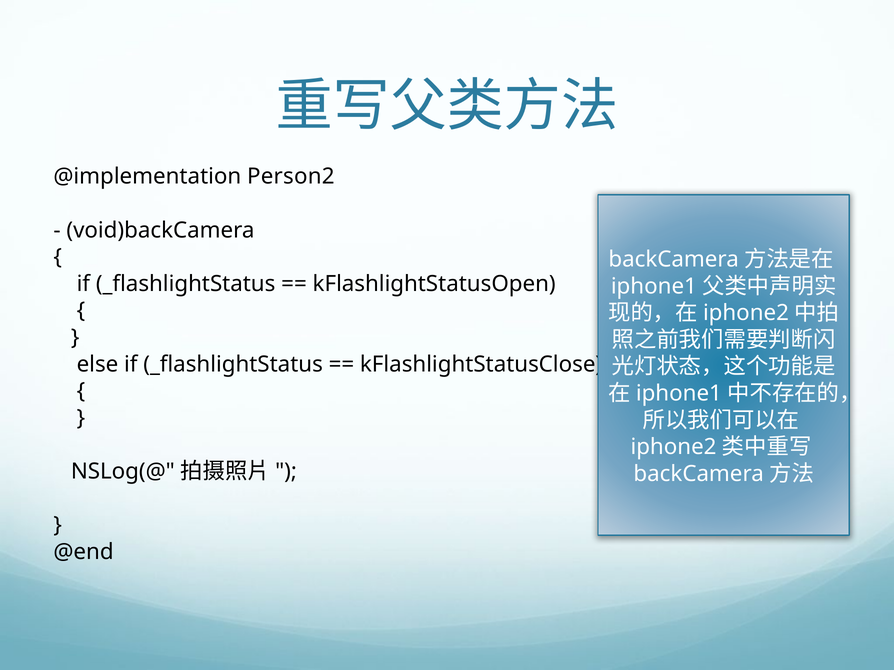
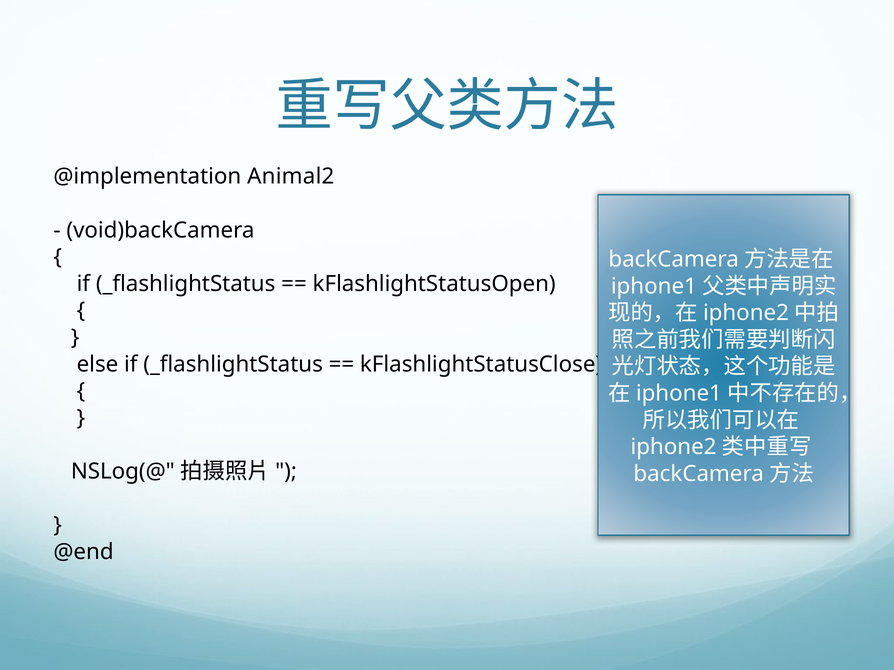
Person2: Person2 -> Animal2
